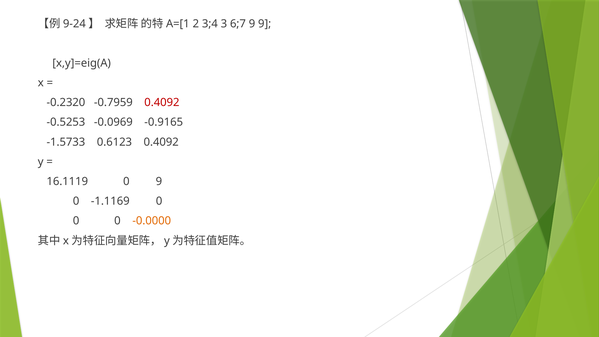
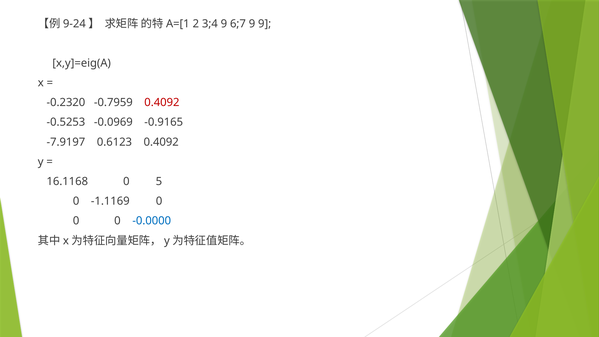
3;4 3: 3 -> 9
-1.5733: -1.5733 -> -7.9197
16.1119: 16.1119 -> 16.1168
0 9: 9 -> 5
-0.0000 colour: orange -> blue
